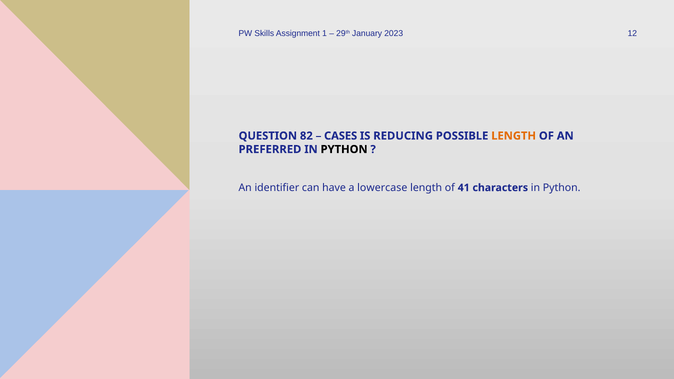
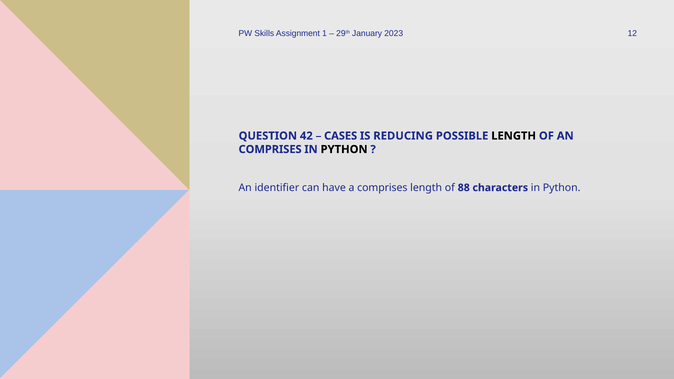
82: 82 -> 42
LENGTH at (514, 136) colour: orange -> black
PREFERRED at (270, 149): PREFERRED -> COMPRISES
a lowercase: lowercase -> comprises
41: 41 -> 88
